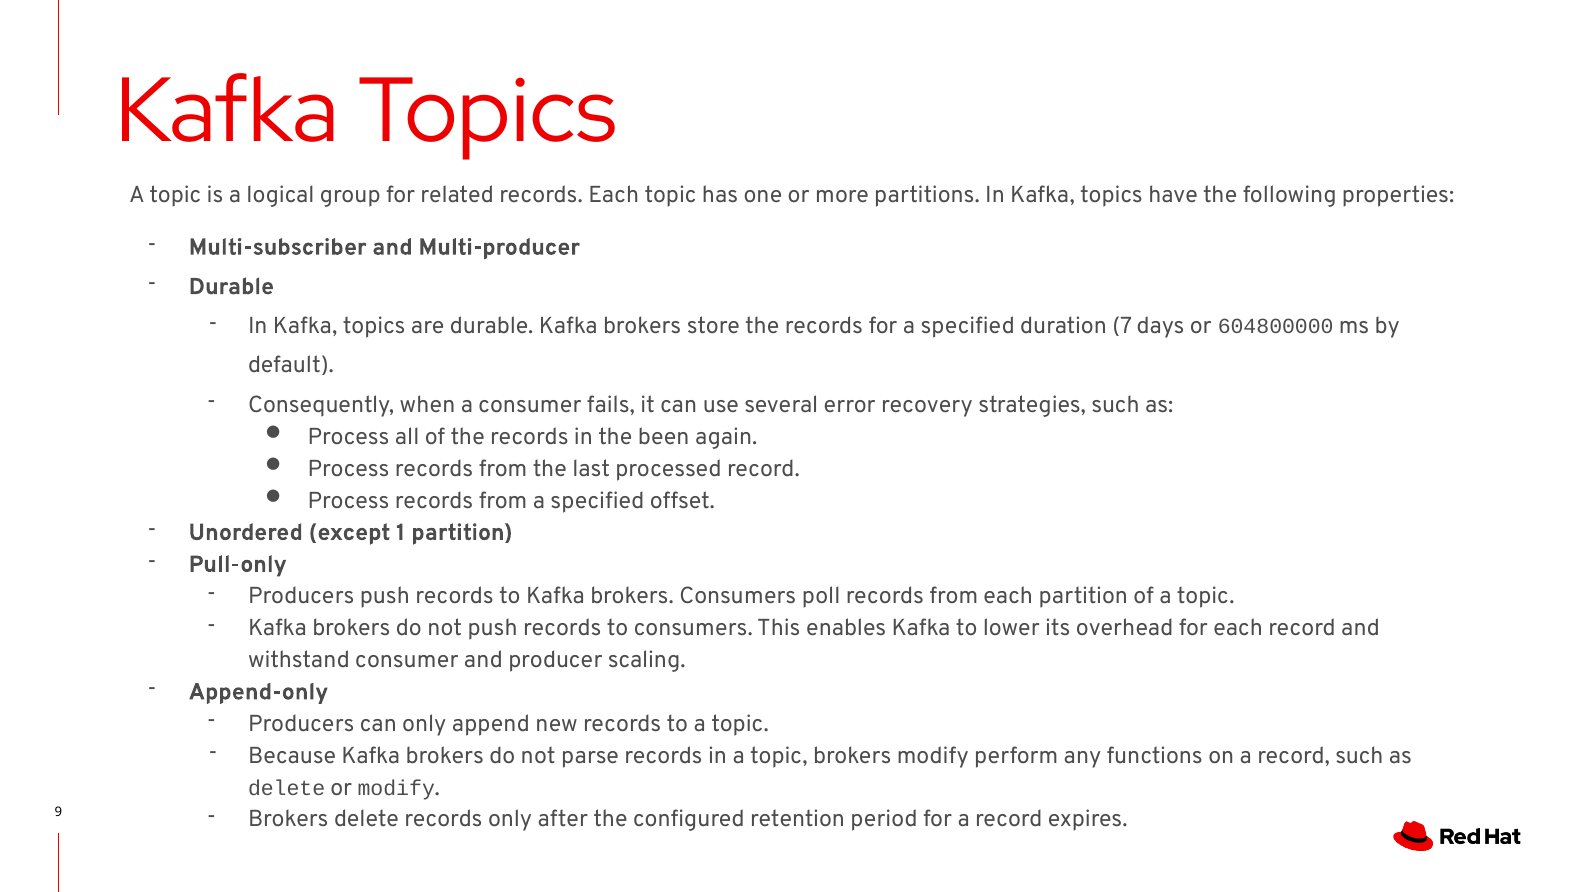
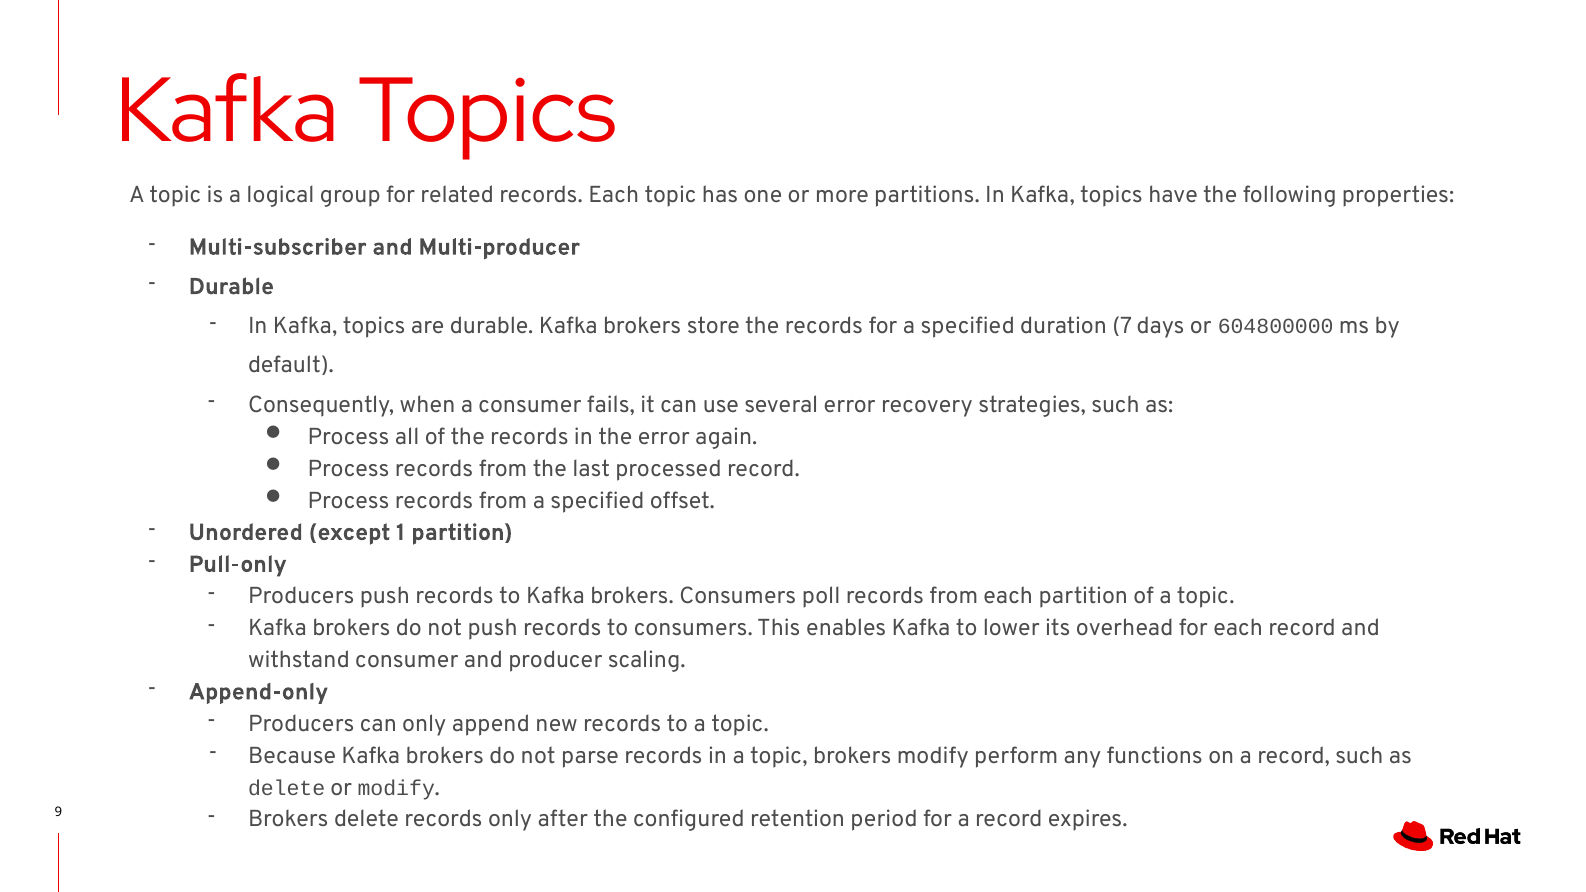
the been: been -> error
